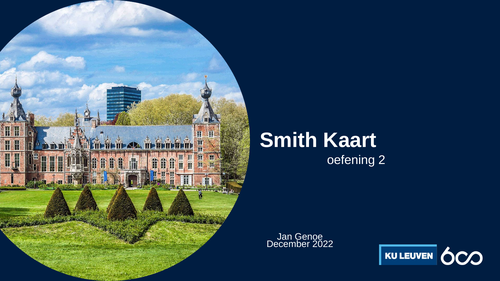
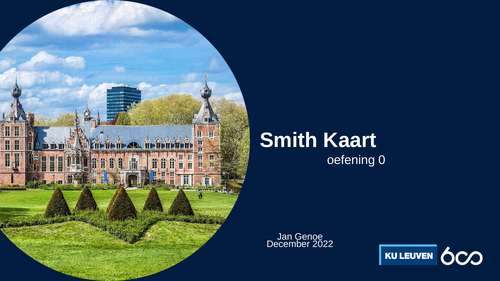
2: 2 -> 0
